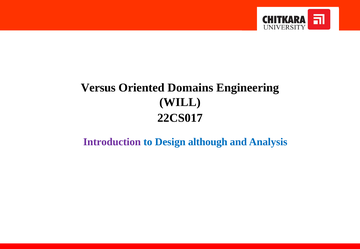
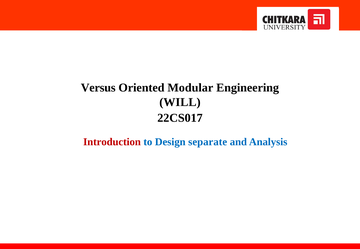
Domains: Domains -> Modular
Introduction colour: purple -> red
although: although -> separate
